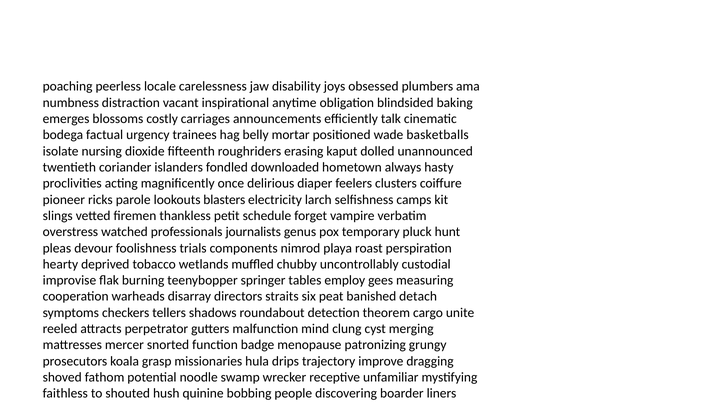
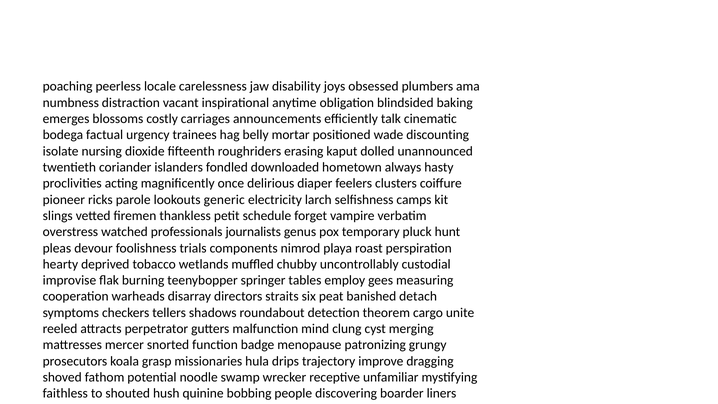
basketballs: basketballs -> discounting
blasters: blasters -> generic
